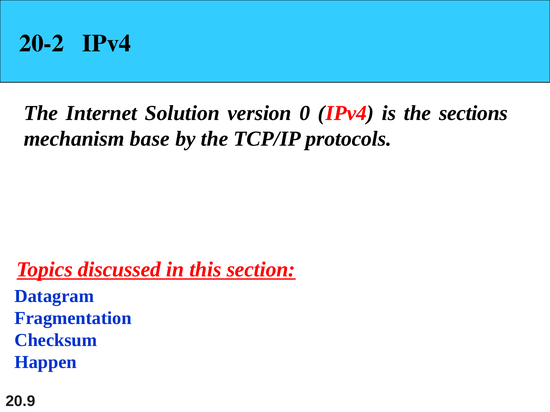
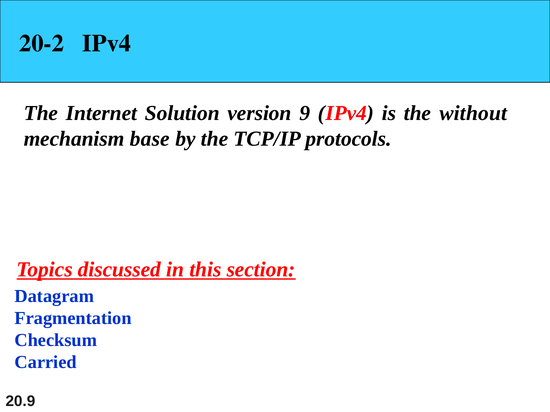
0: 0 -> 9
sections: sections -> without
Happen: Happen -> Carried
